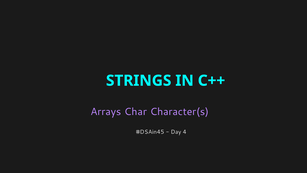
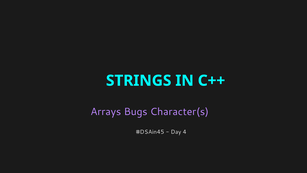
Char: Char -> Bugs
